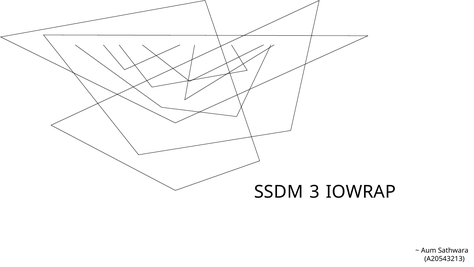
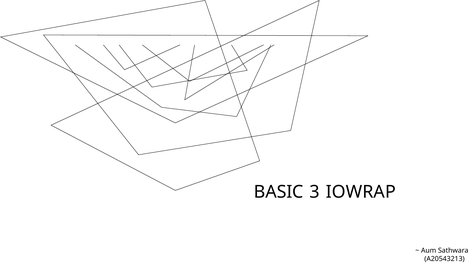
SSDM: SSDM -> BASIC
